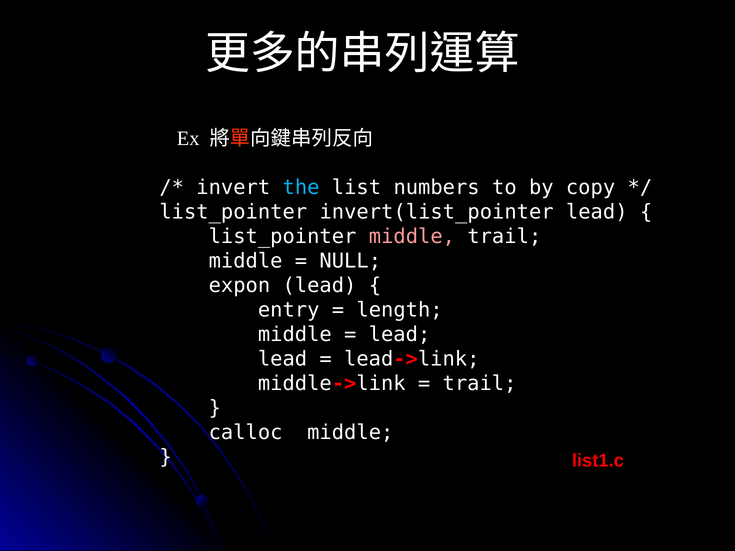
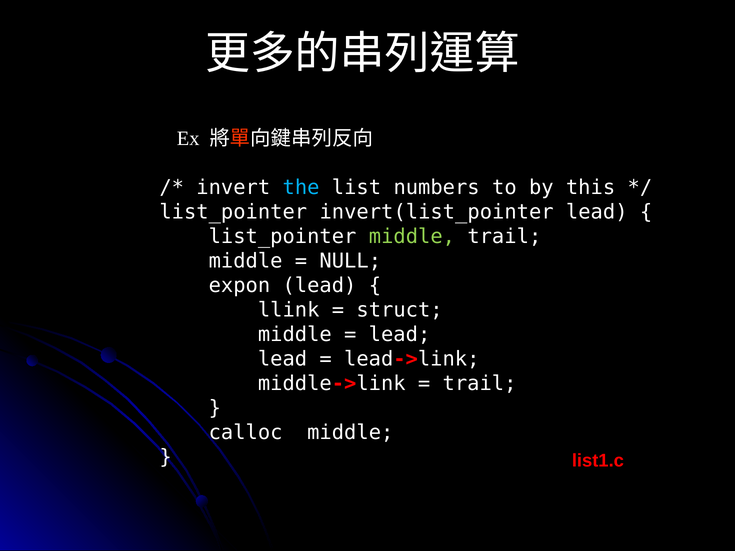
copy: copy -> this
middle at (412, 237) colour: pink -> light green
entry: entry -> llink
length: length -> struct
